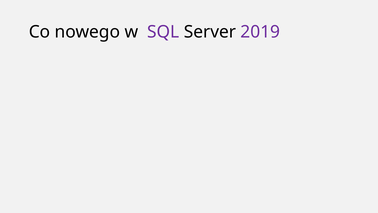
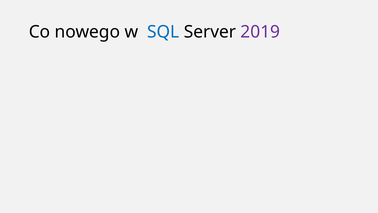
SQL colour: purple -> blue
